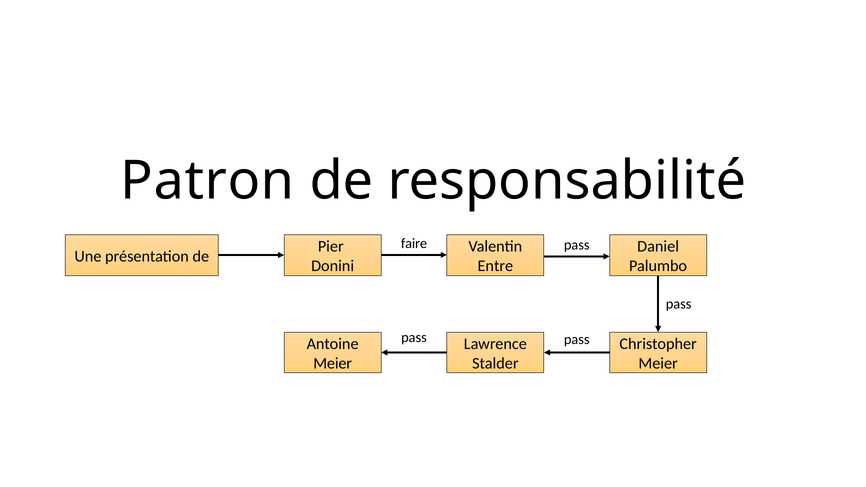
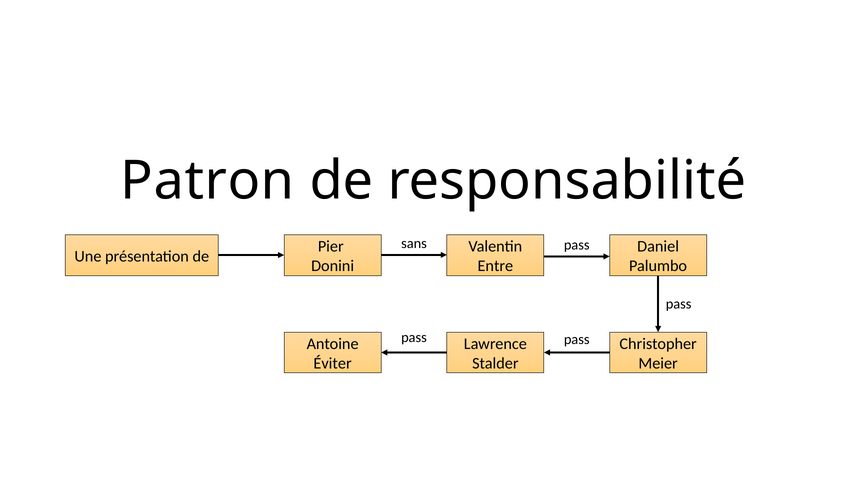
faire: faire -> sans
Meier at (333, 363): Meier -> Éviter
